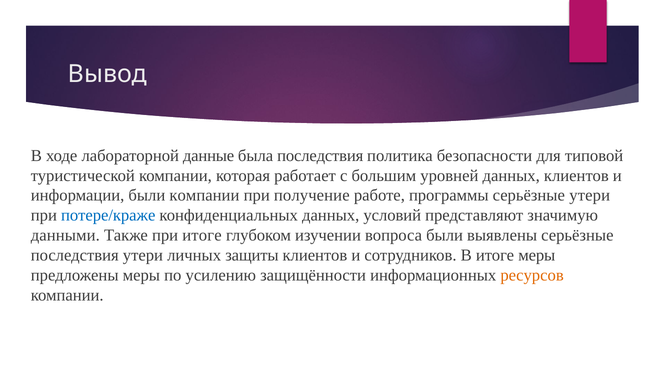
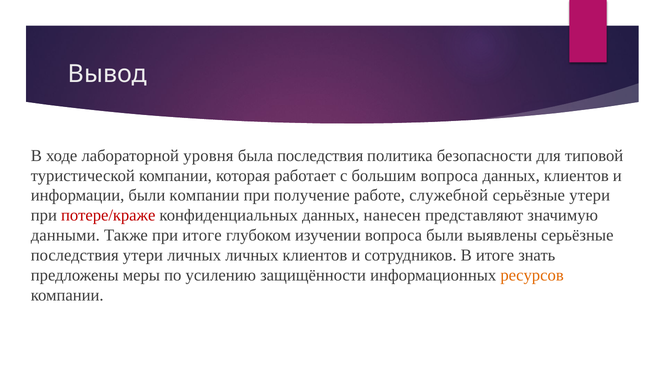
данные: данные -> уровня
большим уровней: уровней -> вопроса
программы: программы -> служебной
потере/краже colour: blue -> red
условий: условий -> нанесен
личных защиты: защиты -> личных
итоге меры: меры -> знать
